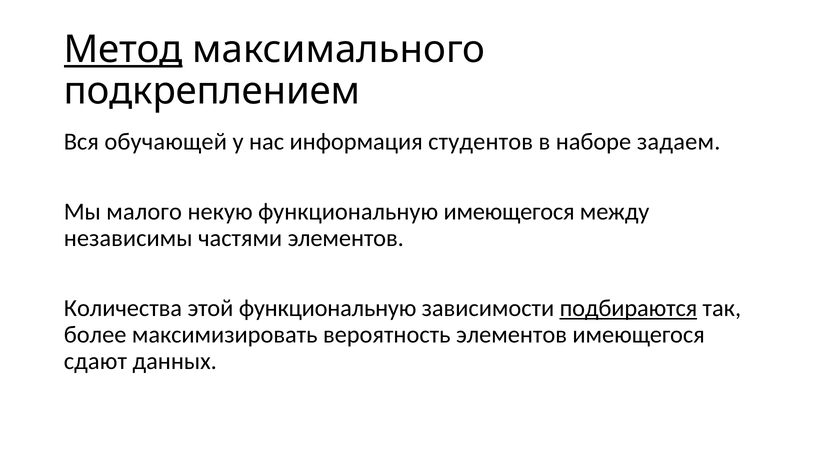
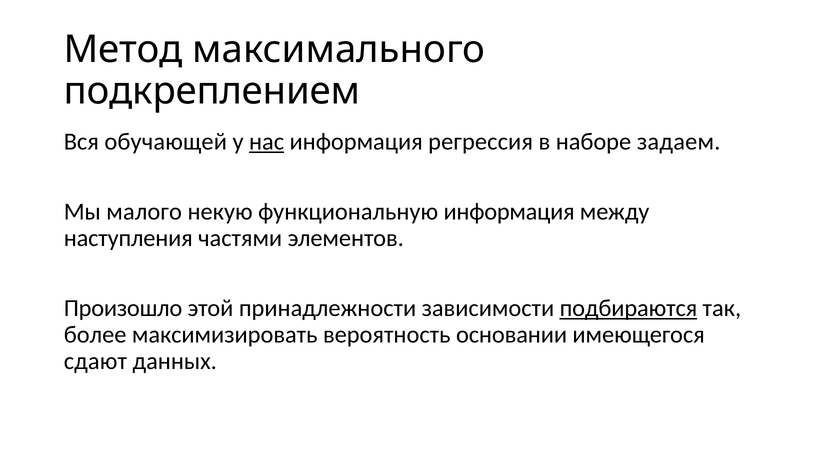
Метод underline: present -> none
нас underline: none -> present
студентов: студентов -> регрессия
функциональную имеющегося: имеющегося -> информация
независимы: независимы -> наступления
Количества: Количества -> Произошло
этой функциональную: функциональную -> принадлежности
вероятность элементов: элементов -> основании
